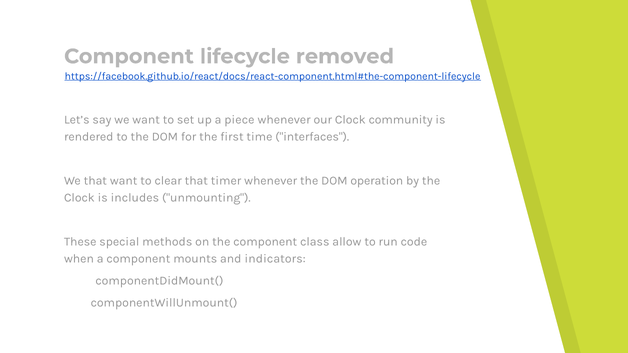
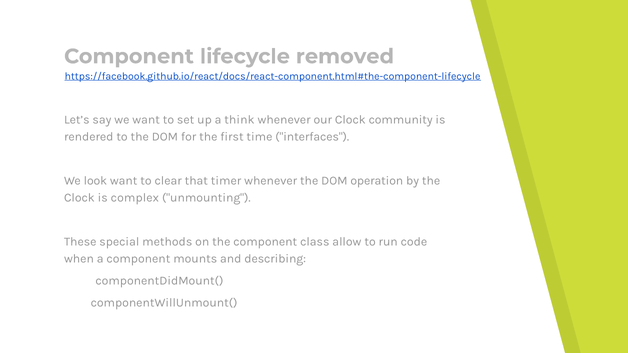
piece: piece -> think
We that: that -> look
includes: includes -> complex
indicators: indicators -> describing
